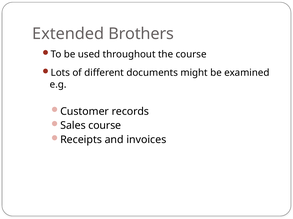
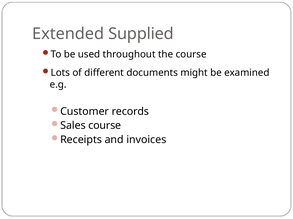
Brothers: Brothers -> Supplied
